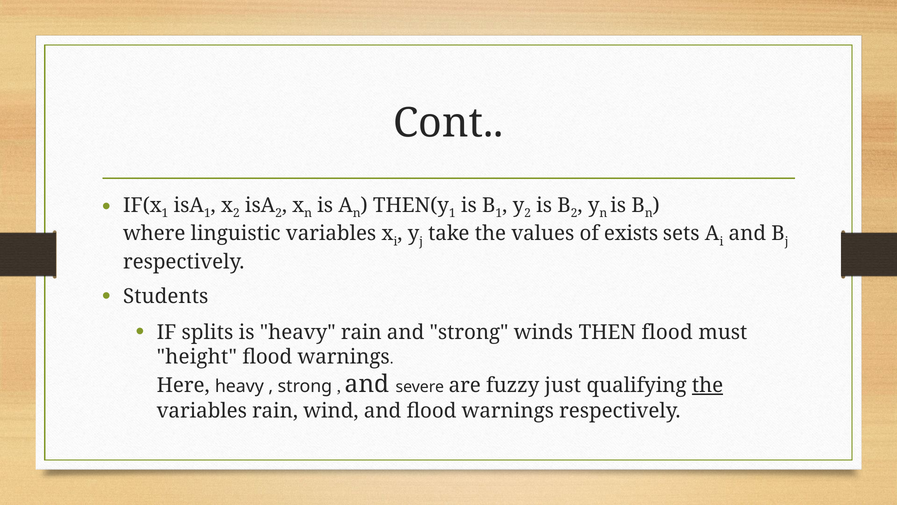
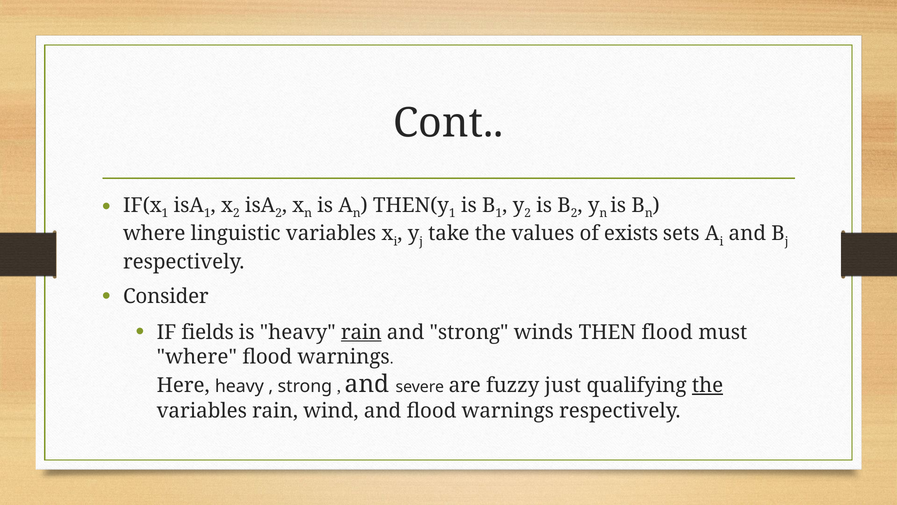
Students: Students -> Consider
splits: splits -> fields
rain at (361, 332) underline: none -> present
height at (197, 357): height -> where
